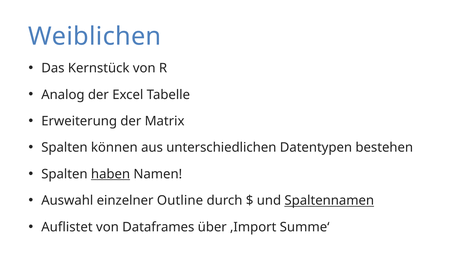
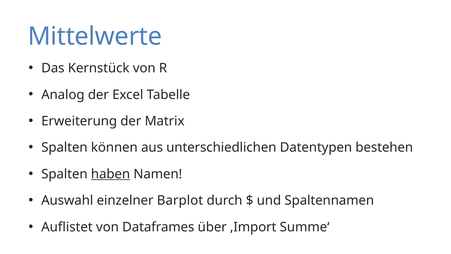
Weiblichen: Weiblichen -> Mittelwerte
Outline: Outline -> Barplot
Spaltennamen underline: present -> none
